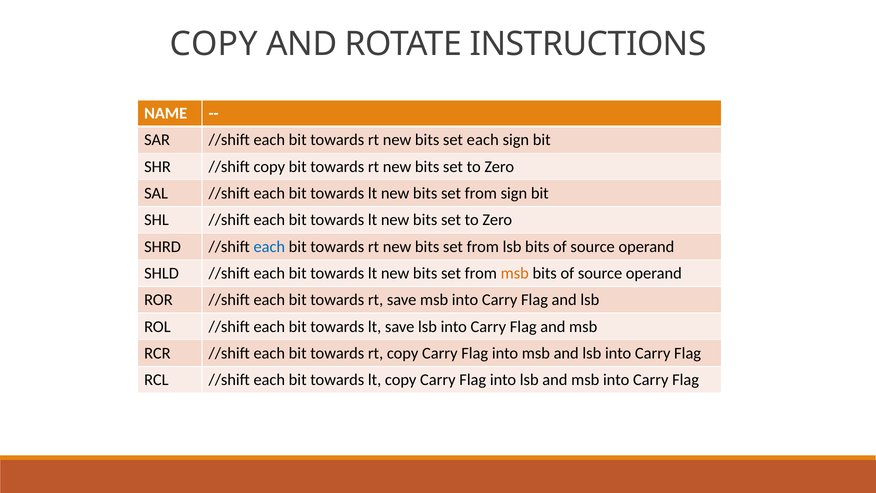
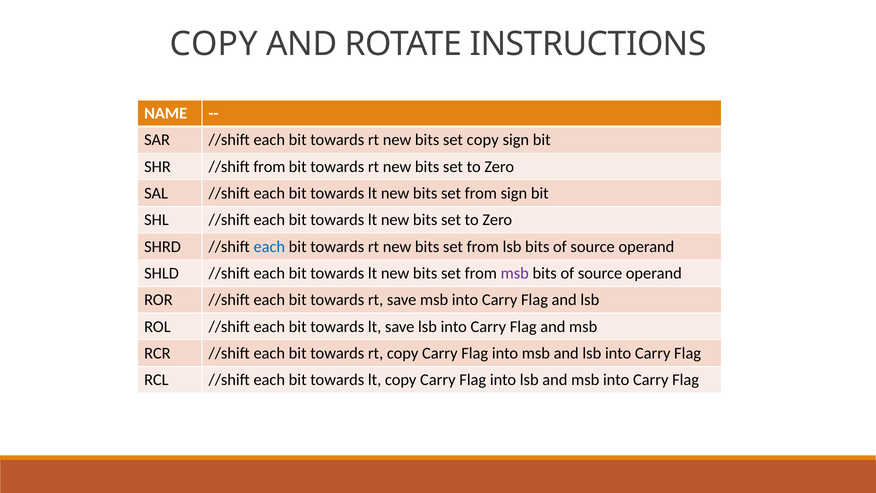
set each: each -> copy
//shift copy: copy -> from
msb at (515, 273) colour: orange -> purple
